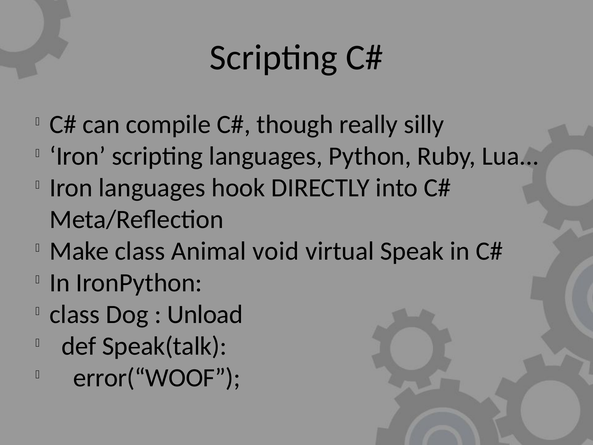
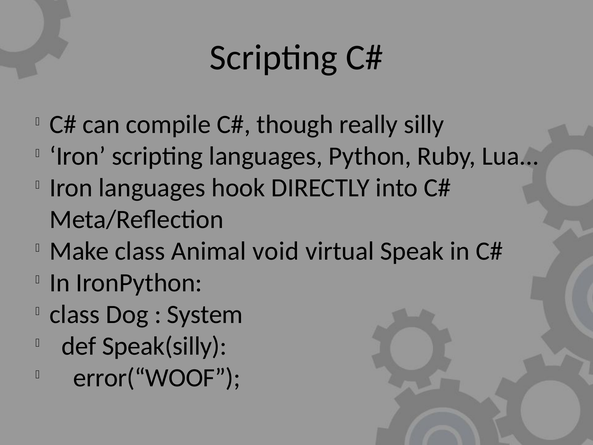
Unload: Unload -> System
Speak(talk: Speak(talk -> Speak(silly
